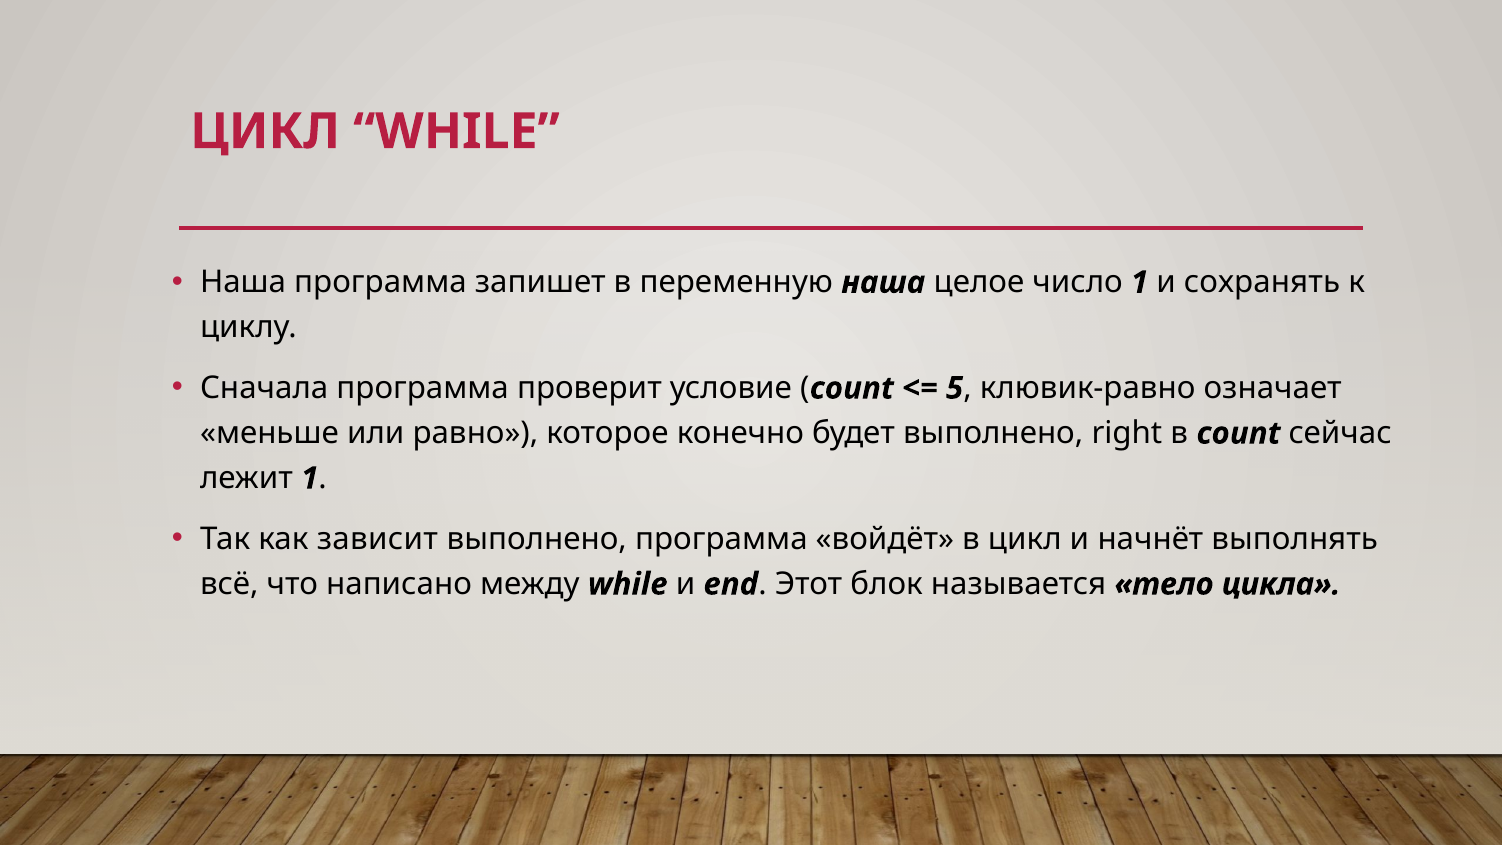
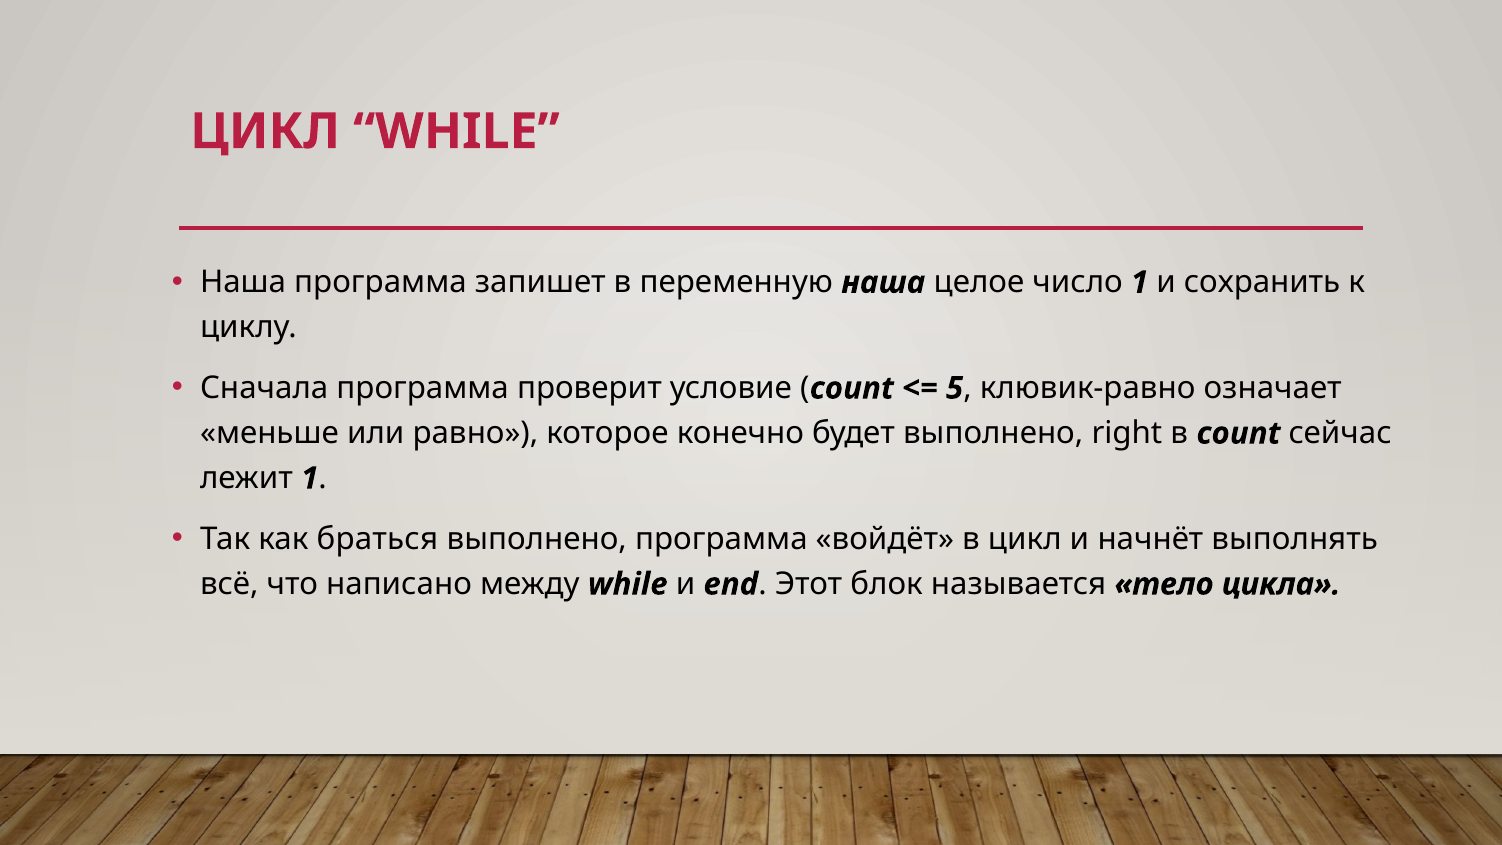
сохранять: сохранять -> сохранить
зависит: зависит -> браться
